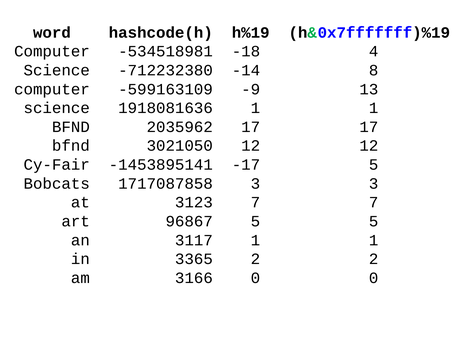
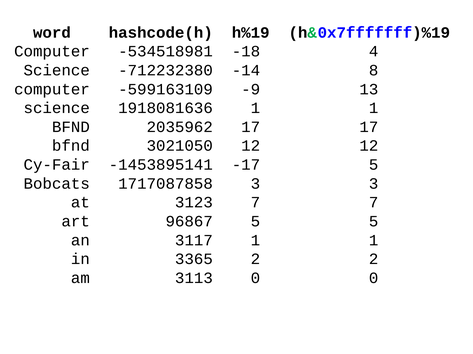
3166: 3166 -> 3113
